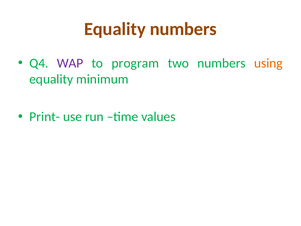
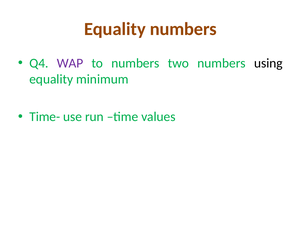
to program: program -> numbers
using colour: orange -> black
Print-: Print- -> Time-
